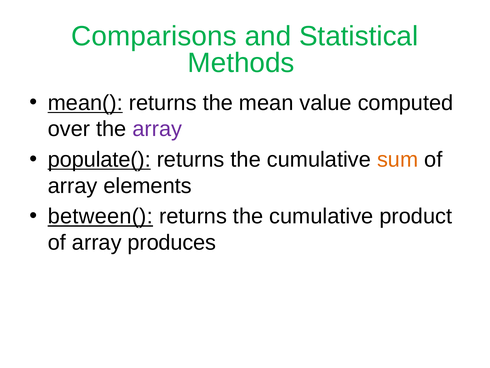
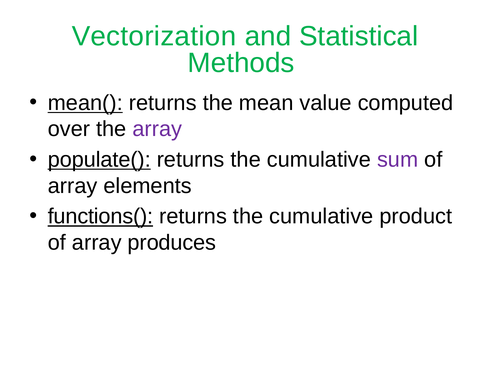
Comparisons: Comparisons -> Vectorization
sum colour: orange -> purple
between(: between( -> functions(
